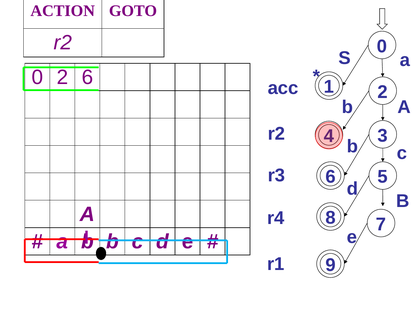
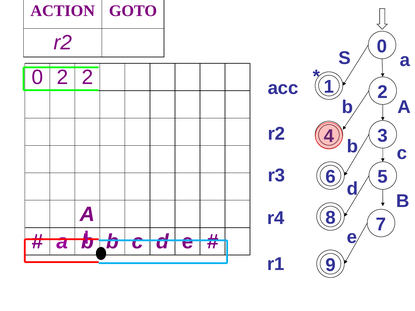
2 6: 6 -> 2
